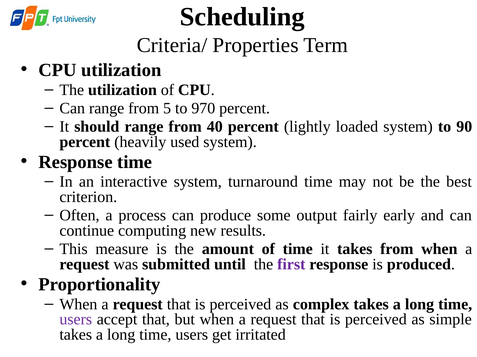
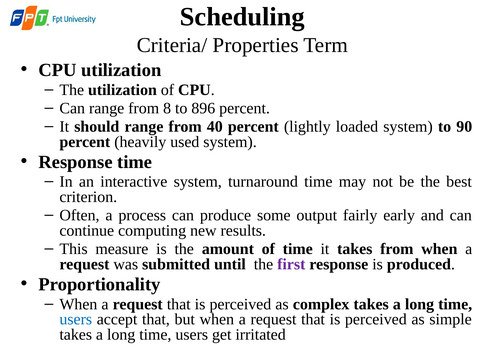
5: 5 -> 8
970: 970 -> 896
users at (76, 320) colour: purple -> blue
